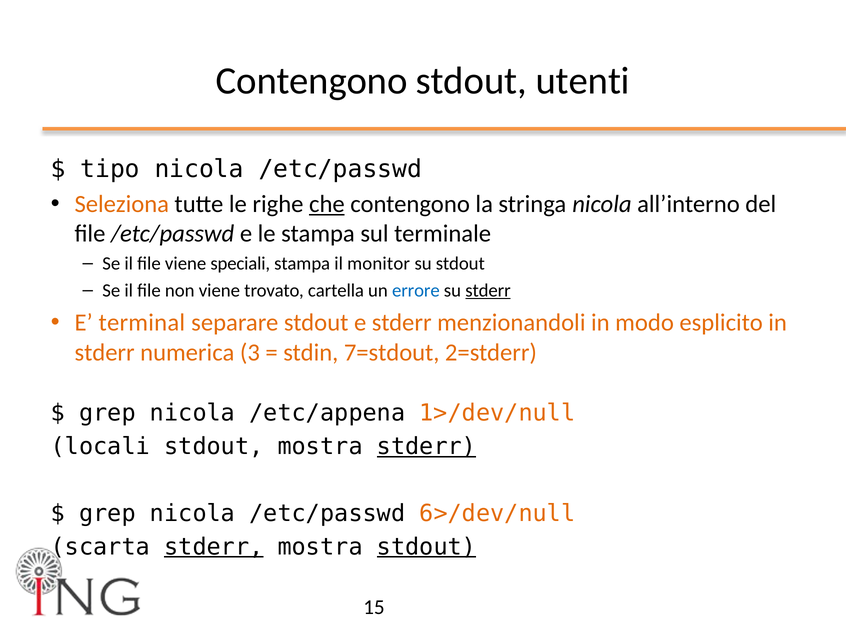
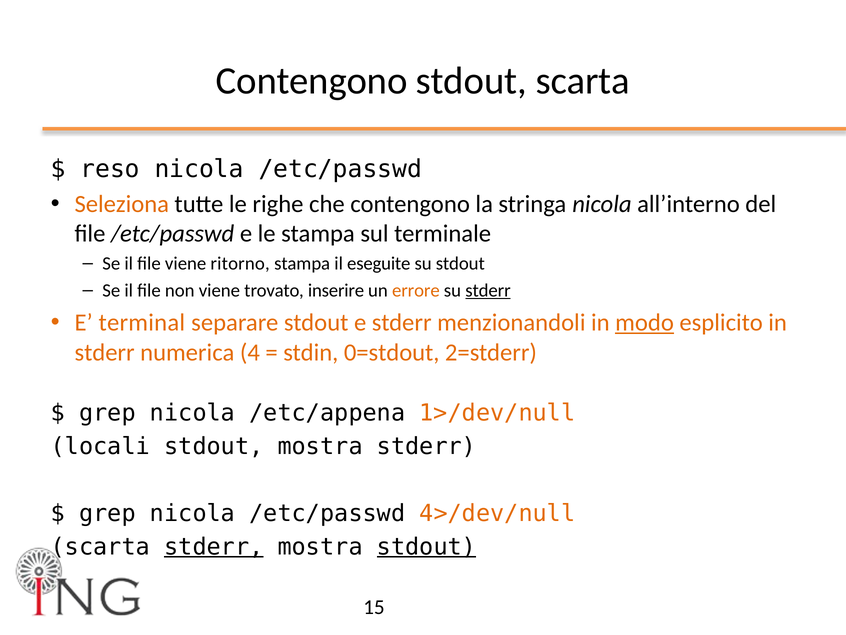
stdout utenti: utenti -> scarta
tipo: tipo -> reso
che underline: present -> none
speciali: speciali -> ritorno
monitor: monitor -> eseguite
cartella: cartella -> inserire
errore colour: blue -> orange
modo underline: none -> present
3: 3 -> 4
7=stdout: 7=stdout -> 0=stdout
stderr at (426, 446) underline: present -> none
6>/dev/null: 6>/dev/null -> 4>/dev/null
